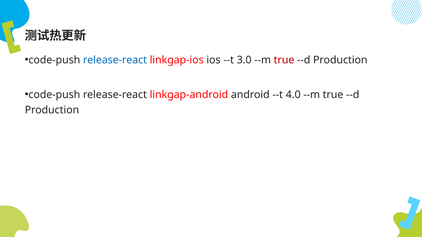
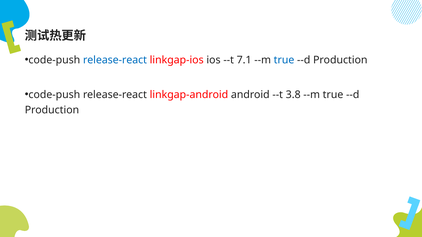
3.0: 3.0 -> 7.1
true at (284, 60) colour: red -> blue
4.0: 4.0 -> 3.8
